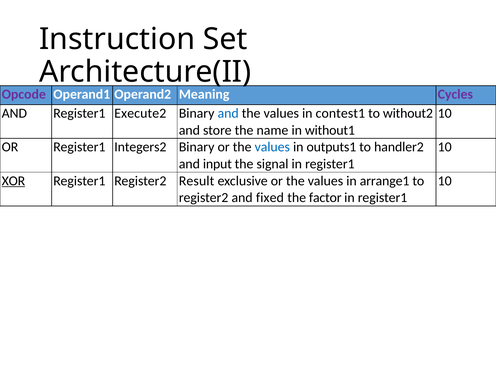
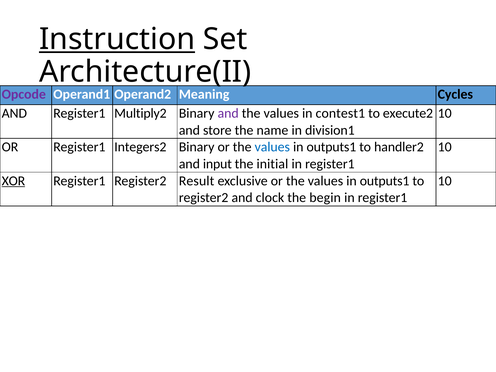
Instruction underline: none -> present
Cycles colour: purple -> black
Execute2: Execute2 -> Multiply2
and at (228, 113) colour: blue -> purple
without2: without2 -> execute2
without1: without1 -> division1
signal: signal -> initial
arrange1 at (385, 181): arrange1 -> outputs1
fixed: fixed -> clock
factor: factor -> begin
